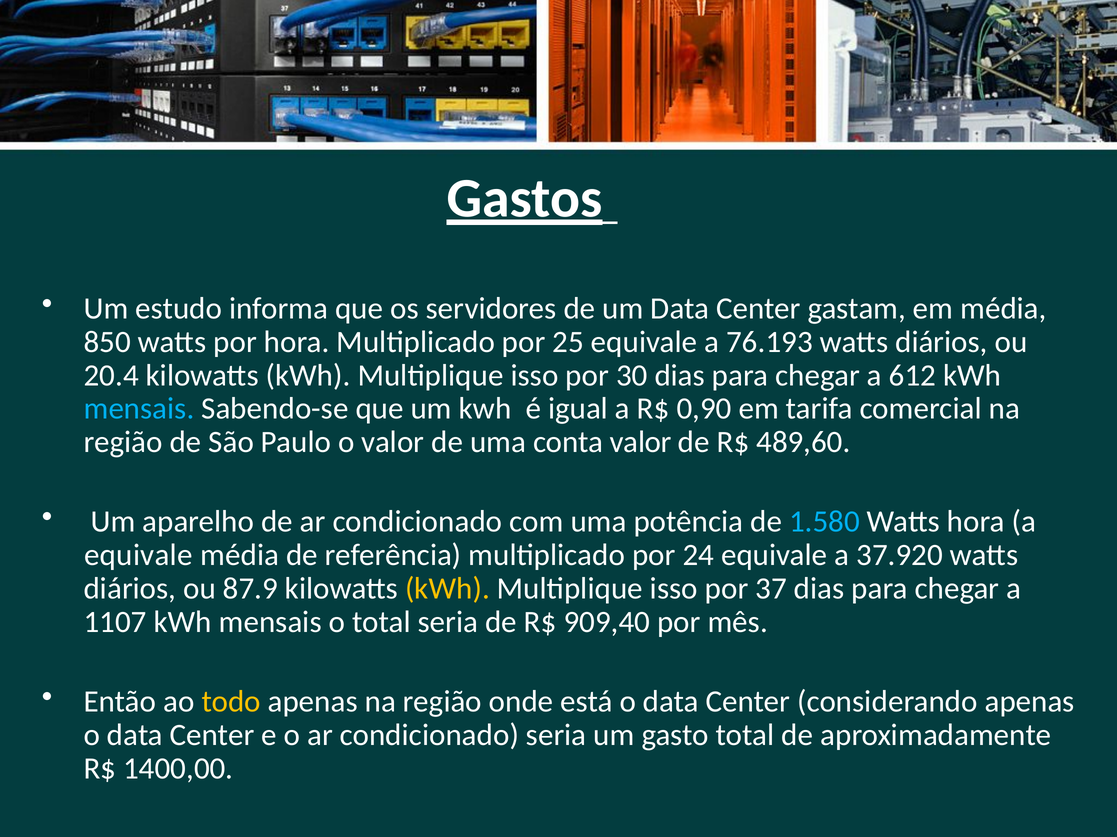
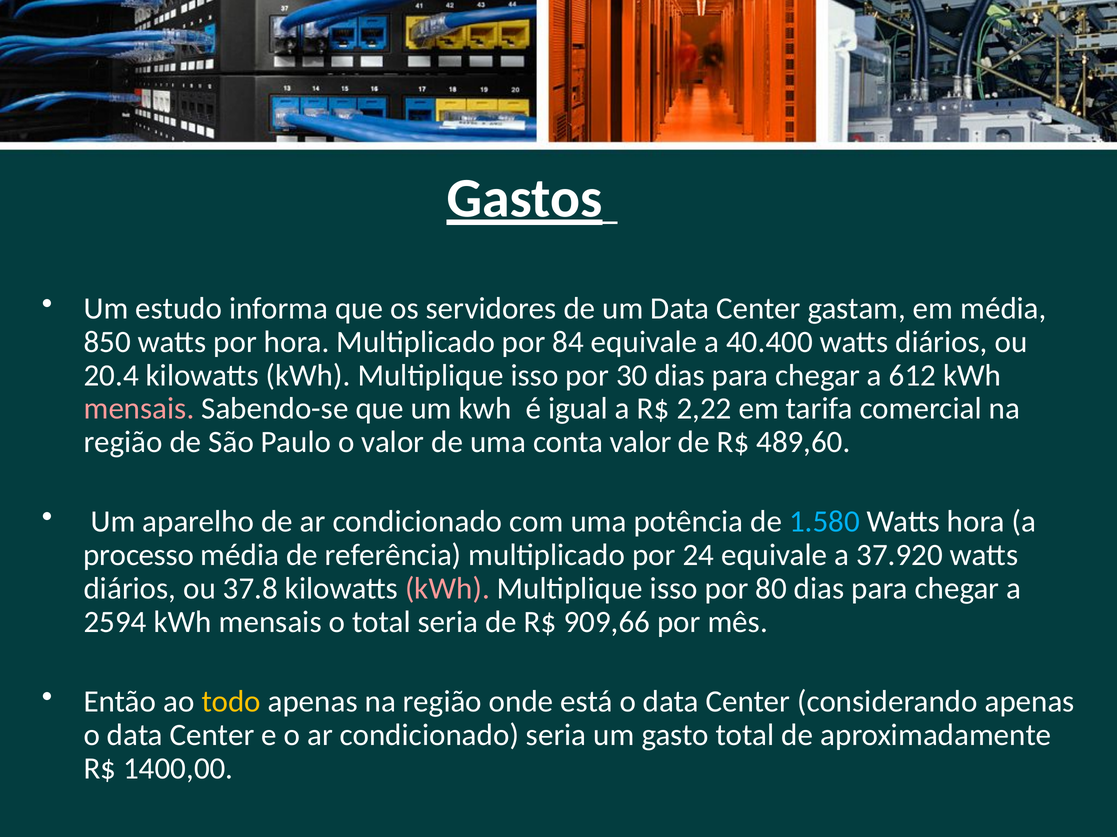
25: 25 -> 84
76.193: 76.193 -> 40.400
mensais at (139, 409) colour: light blue -> pink
0,90: 0,90 -> 2,22
equivale at (138, 556): equivale -> processo
87.9: 87.9 -> 37.8
kWh at (447, 589) colour: yellow -> pink
37: 37 -> 80
1107: 1107 -> 2594
909,40: 909,40 -> 909,66
